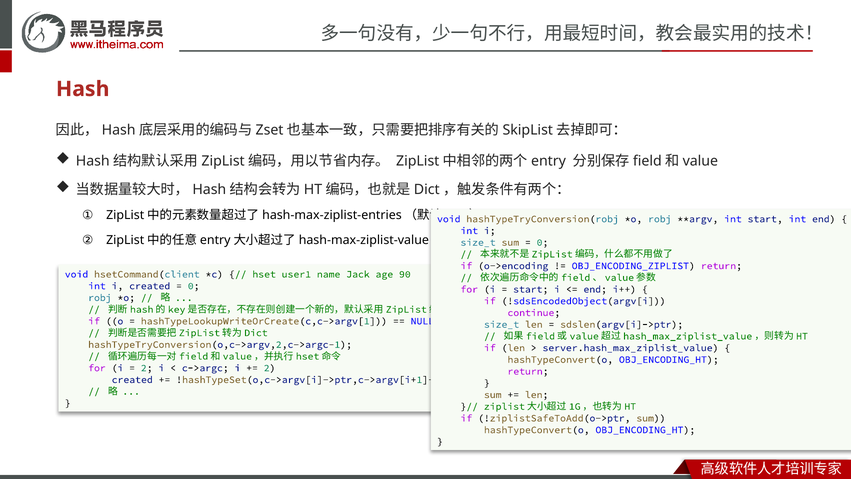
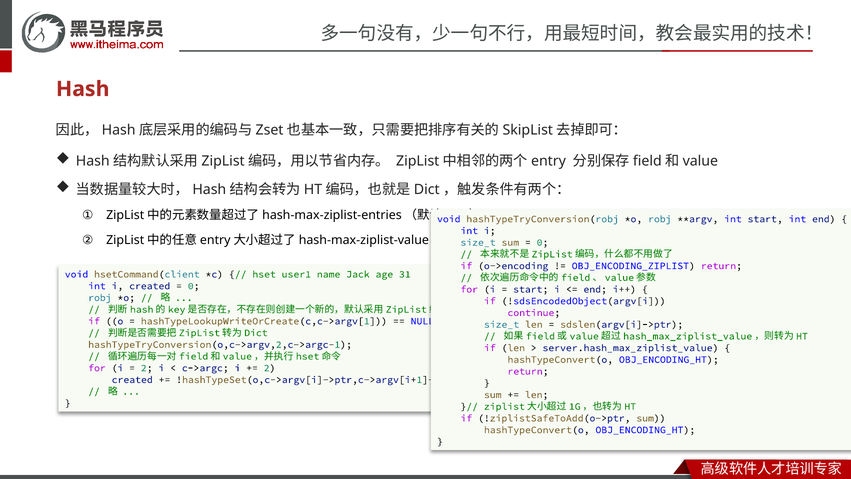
90: 90 -> 31
